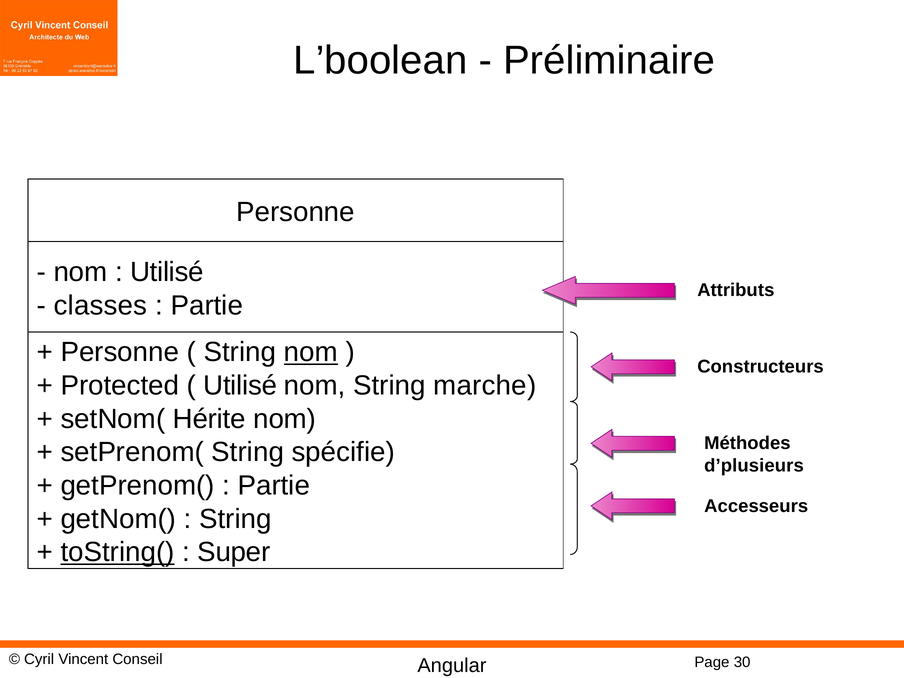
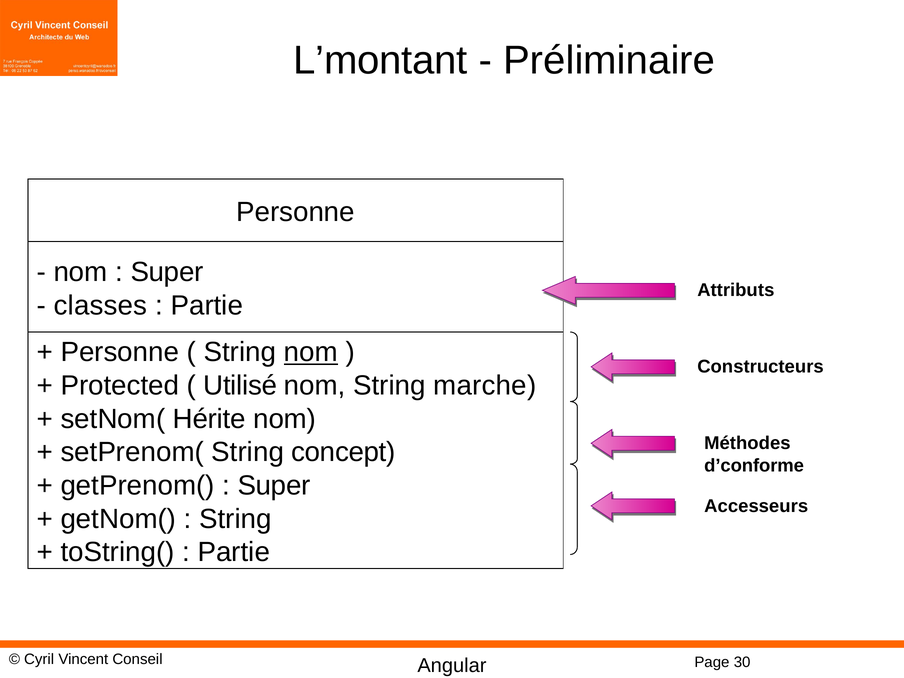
L’boolean: L’boolean -> L’montant
Utilisé at (167, 272): Utilisé -> Super
spécifie: spécifie -> concept
d’plusieurs: d’plusieurs -> d’conforme
Partie at (274, 486): Partie -> Super
toString( underline: present -> none
Super at (234, 552): Super -> Partie
